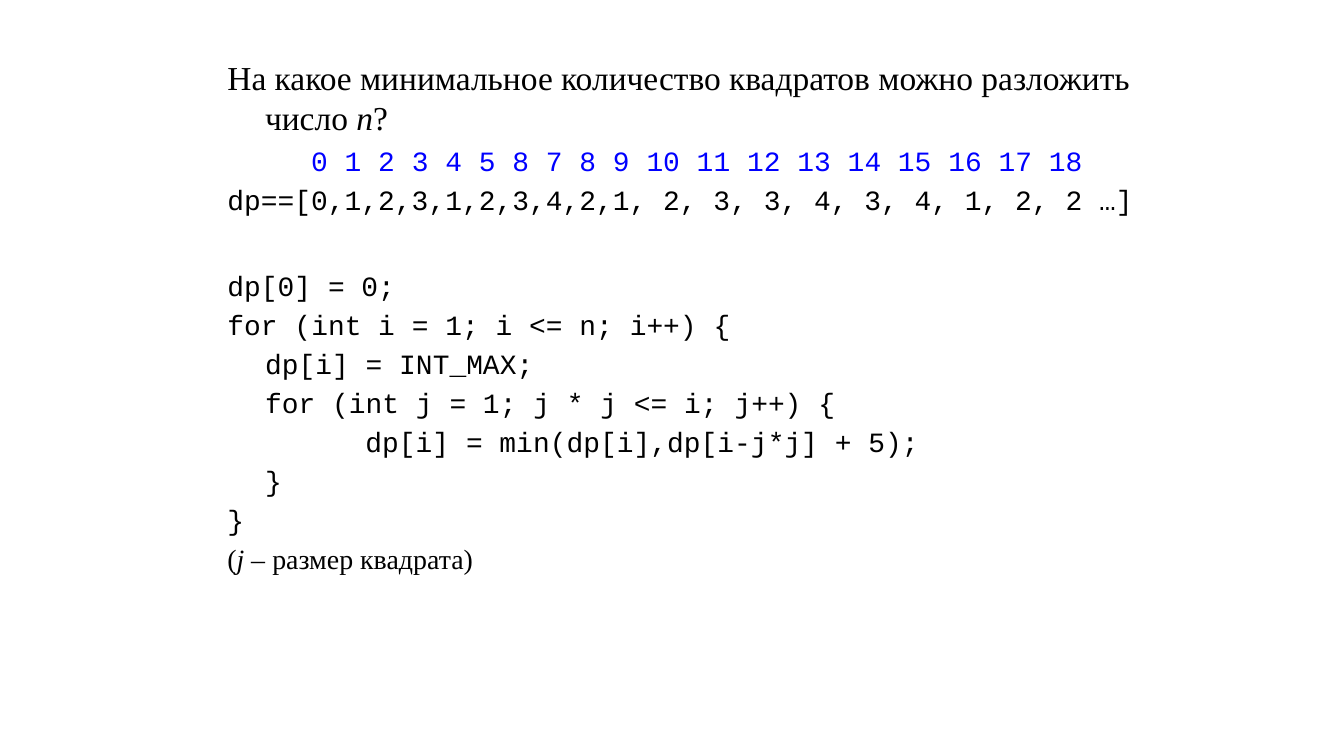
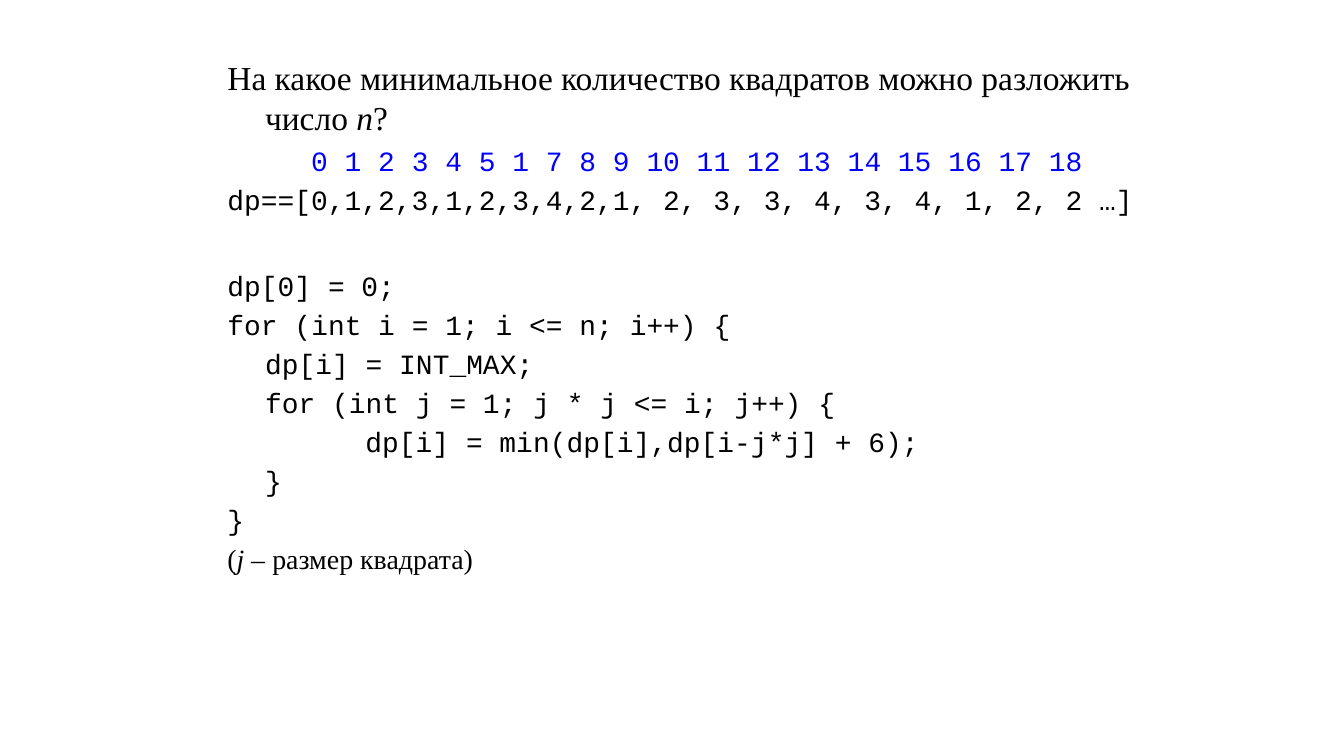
5 8: 8 -> 1
5 at (893, 443): 5 -> 6
